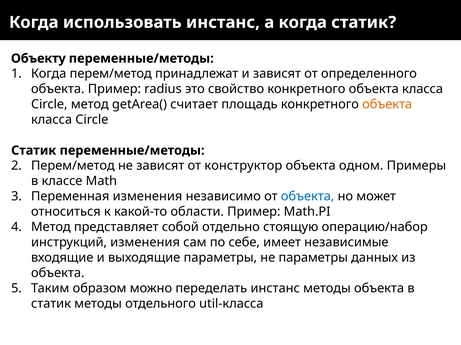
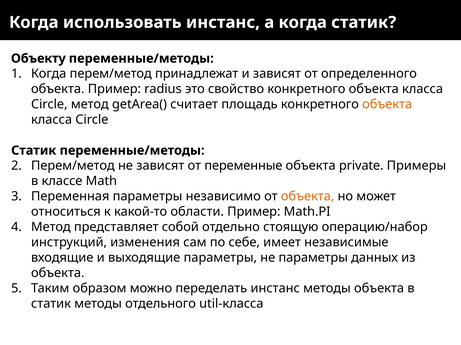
конструктор: конструктор -> переменные
одном: одном -> private
Переменная изменения: изменения -> параметры
объекта at (308, 197) colour: blue -> orange
